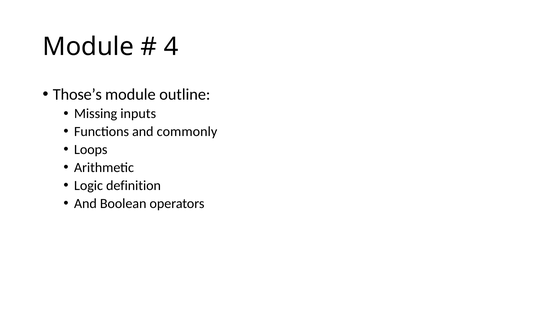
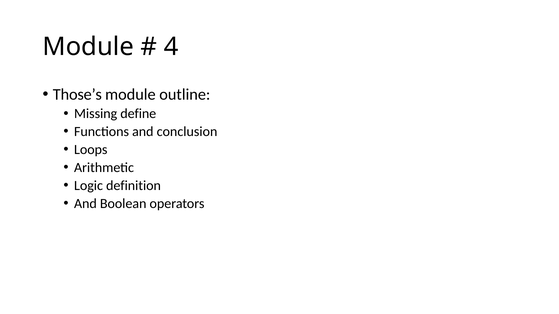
inputs: inputs -> define
commonly: commonly -> conclusion
